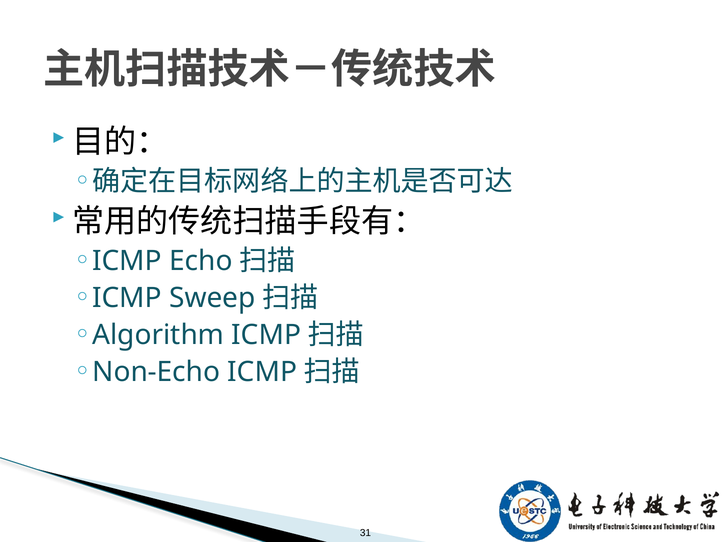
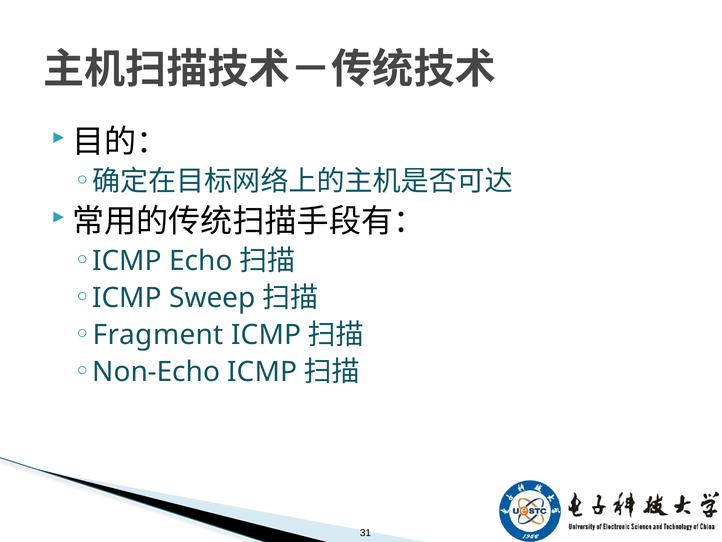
Algorithm: Algorithm -> Fragment
